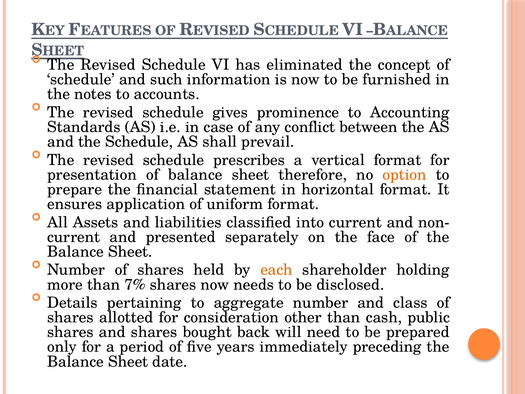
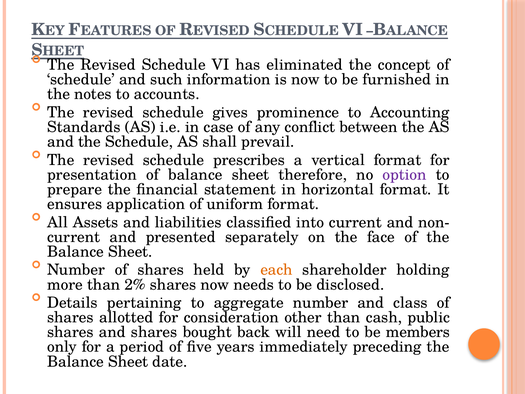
option colour: orange -> purple
7%: 7% -> 2%
prepared: prepared -> members
